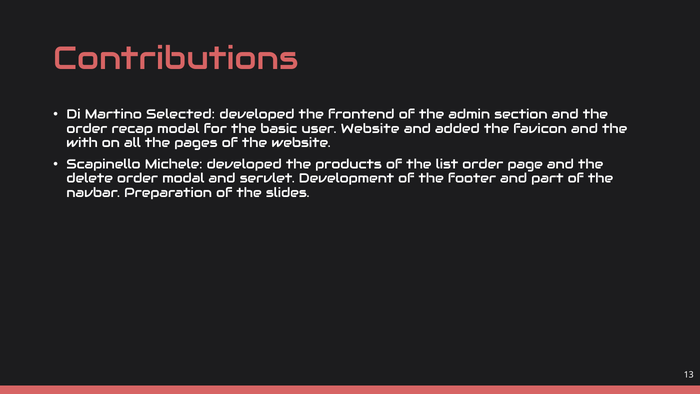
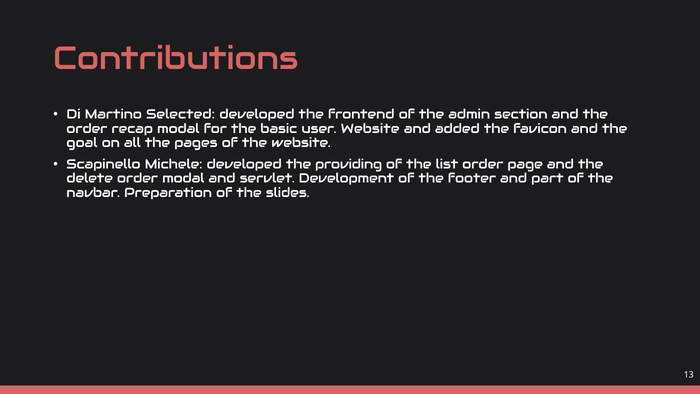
with: with -> goal
products: products -> providing
